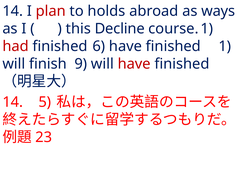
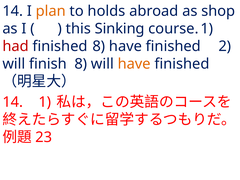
plan colour: red -> orange
ways: ways -> shop
Decline: Decline -> Sinking
finished 6: 6 -> 8
1: 1 -> 2
finish 9: 9 -> 8
have at (134, 64) colour: red -> orange
5: 5 -> 1
